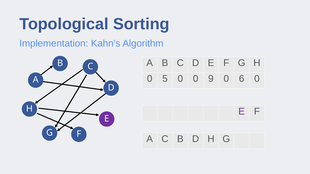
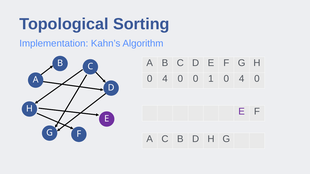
5 at (165, 79): 5 -> 4
9: 9 -> 1
6 at (242, 79): 6 -> 4
